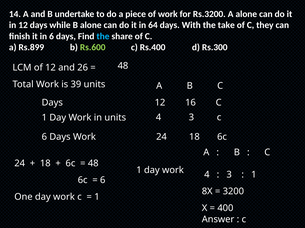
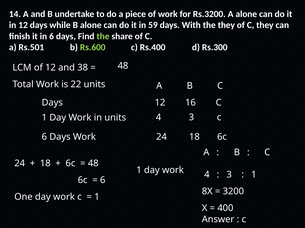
64: 64 -> 59
the take: take -> they
the at (103, 36) colour: light blue -> light green
Rs.899: Rs.899 -> Rs.501
26: 26 -> 38
39: 39 -> 22
